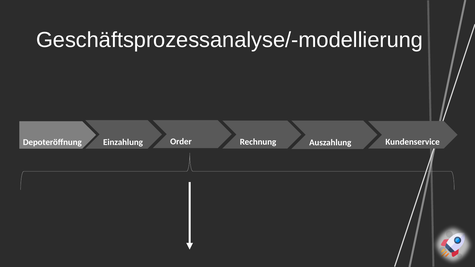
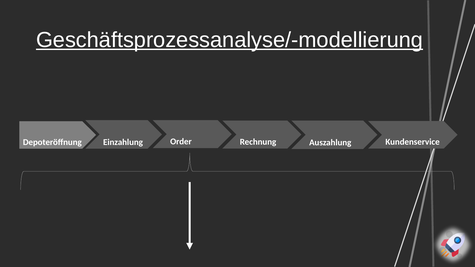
Geschäftsprozessanalyse/-modellierung underline: none -> present
